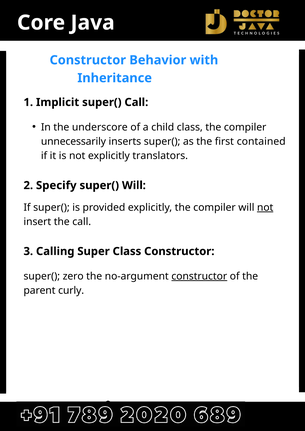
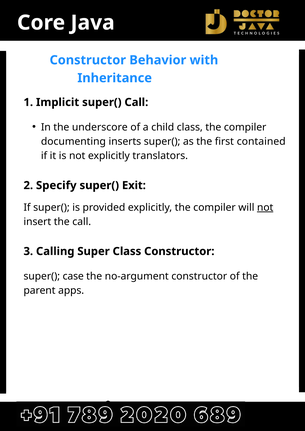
unnecessarily: unnecessarily -> documenting
super( Will: Will -> Exit
zero: zero -> case
constructor at (199, 277) underline: present -> none
curly: curly -> apps
